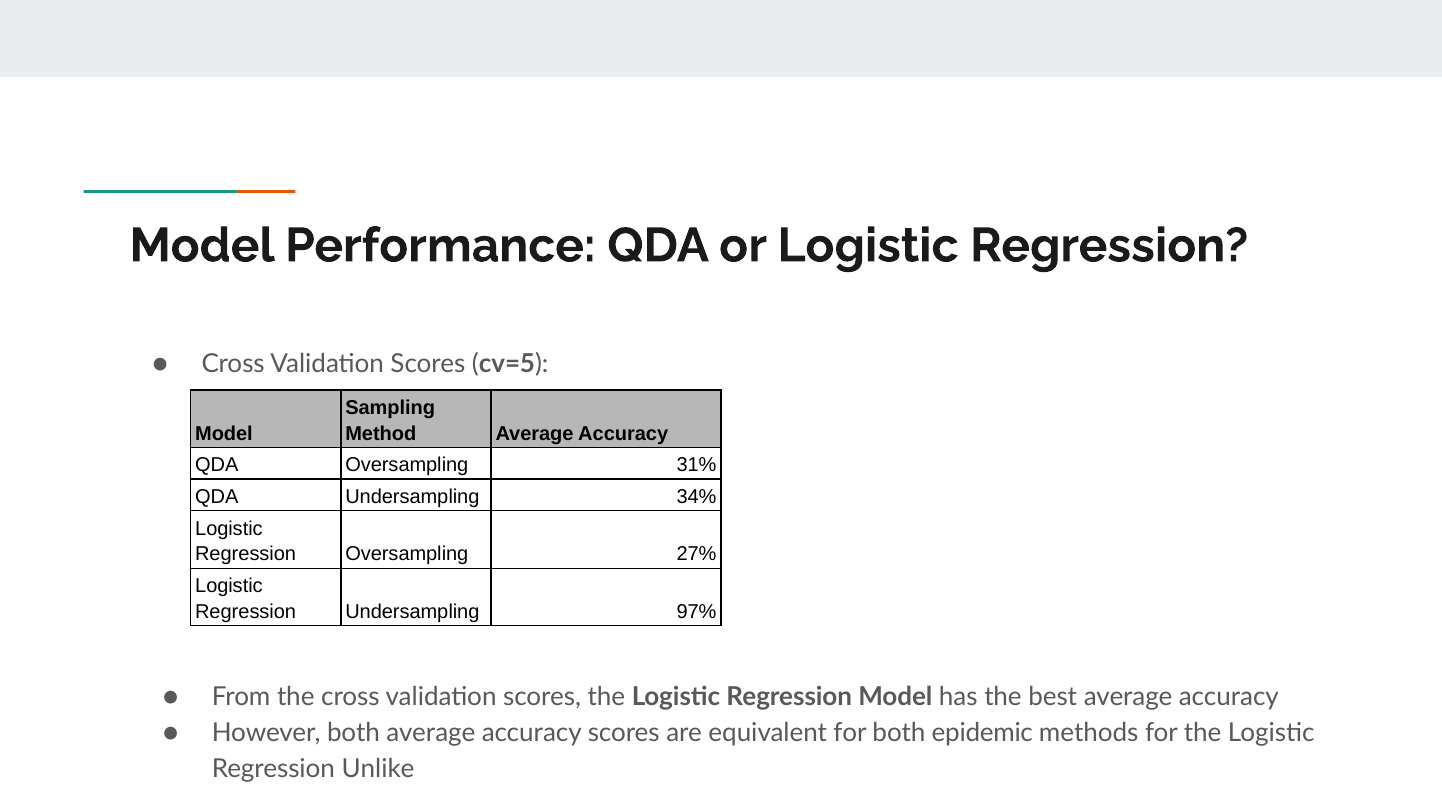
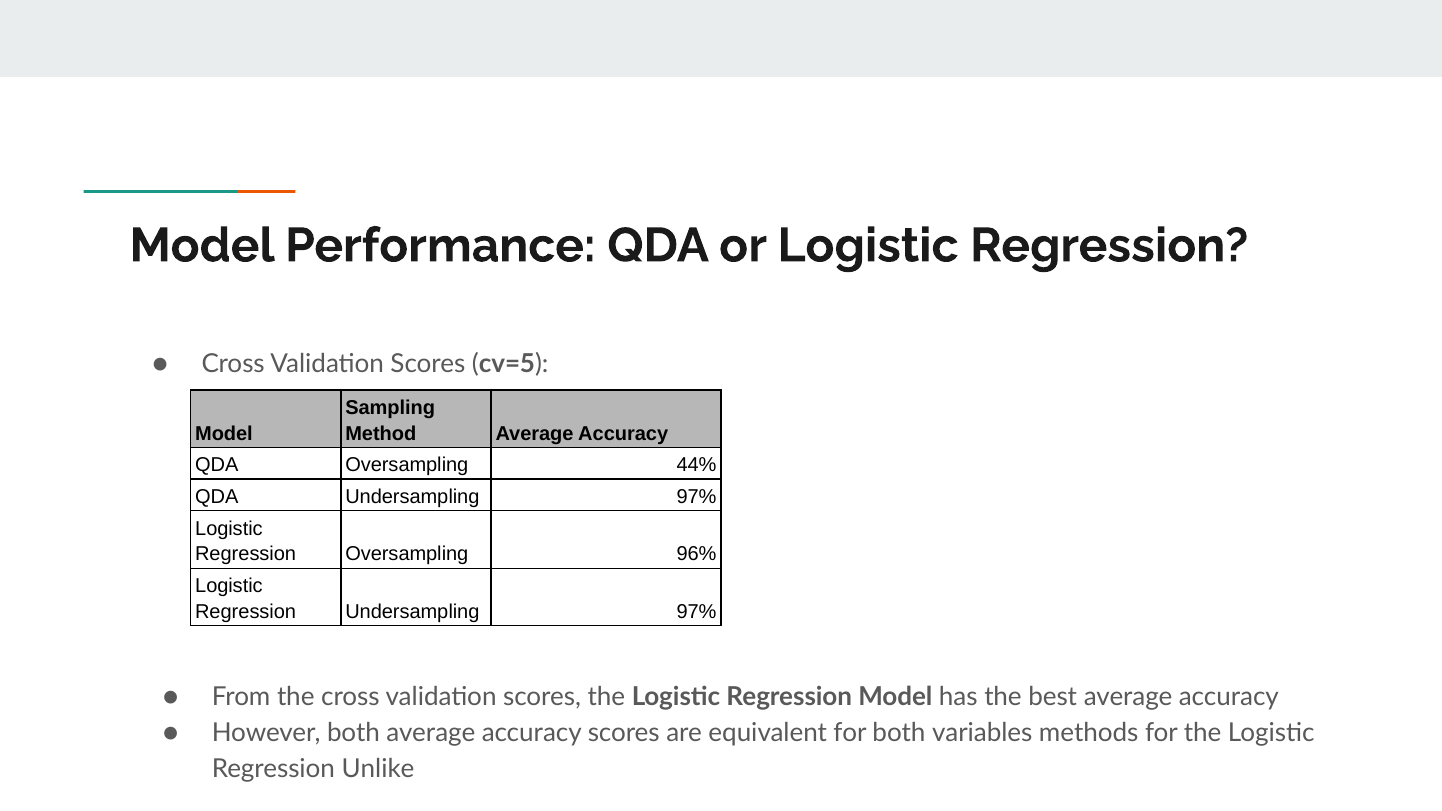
31%: 31% -> 44%
QDA Undersampling 34%: 34% -> 97%
27%: 27% -> 96%
epidemic: epidemic -> variables
